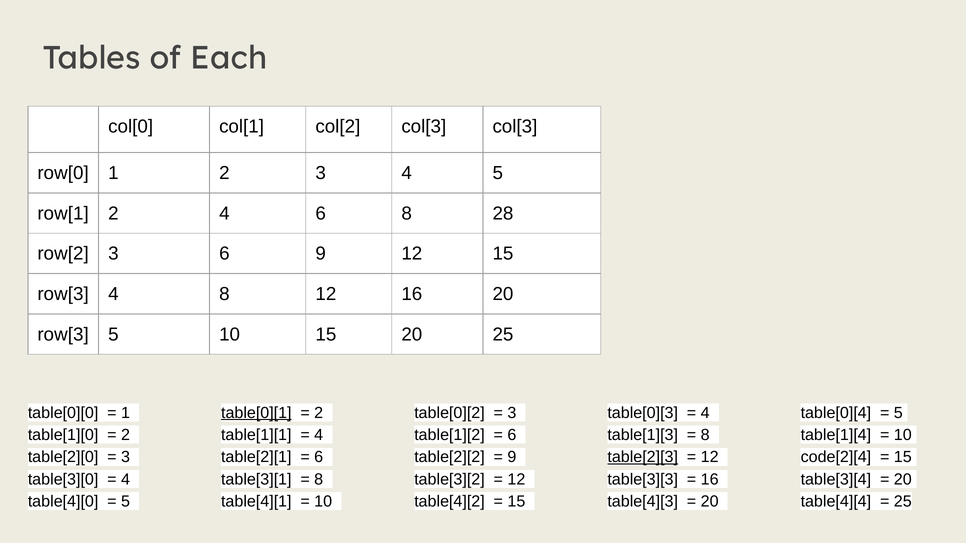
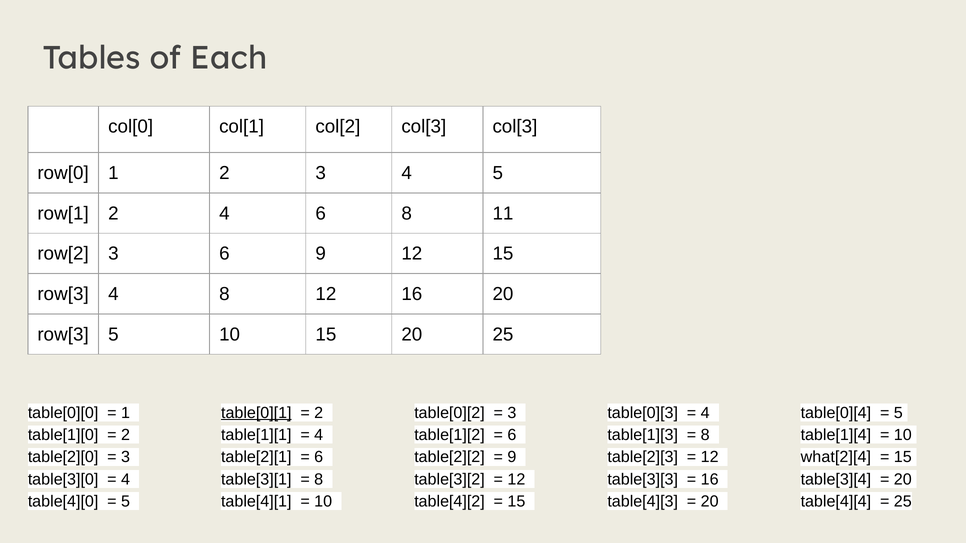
28: 28 -> 11
table[2][3 underline: present -> none
code[2][4: code[2][4 -> what[2][4
